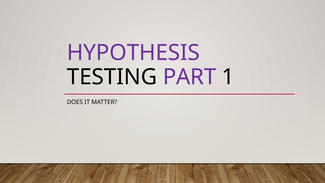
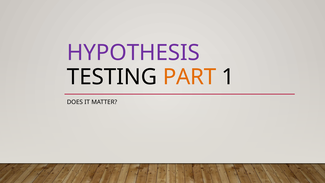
PART colour: purple -> orange
